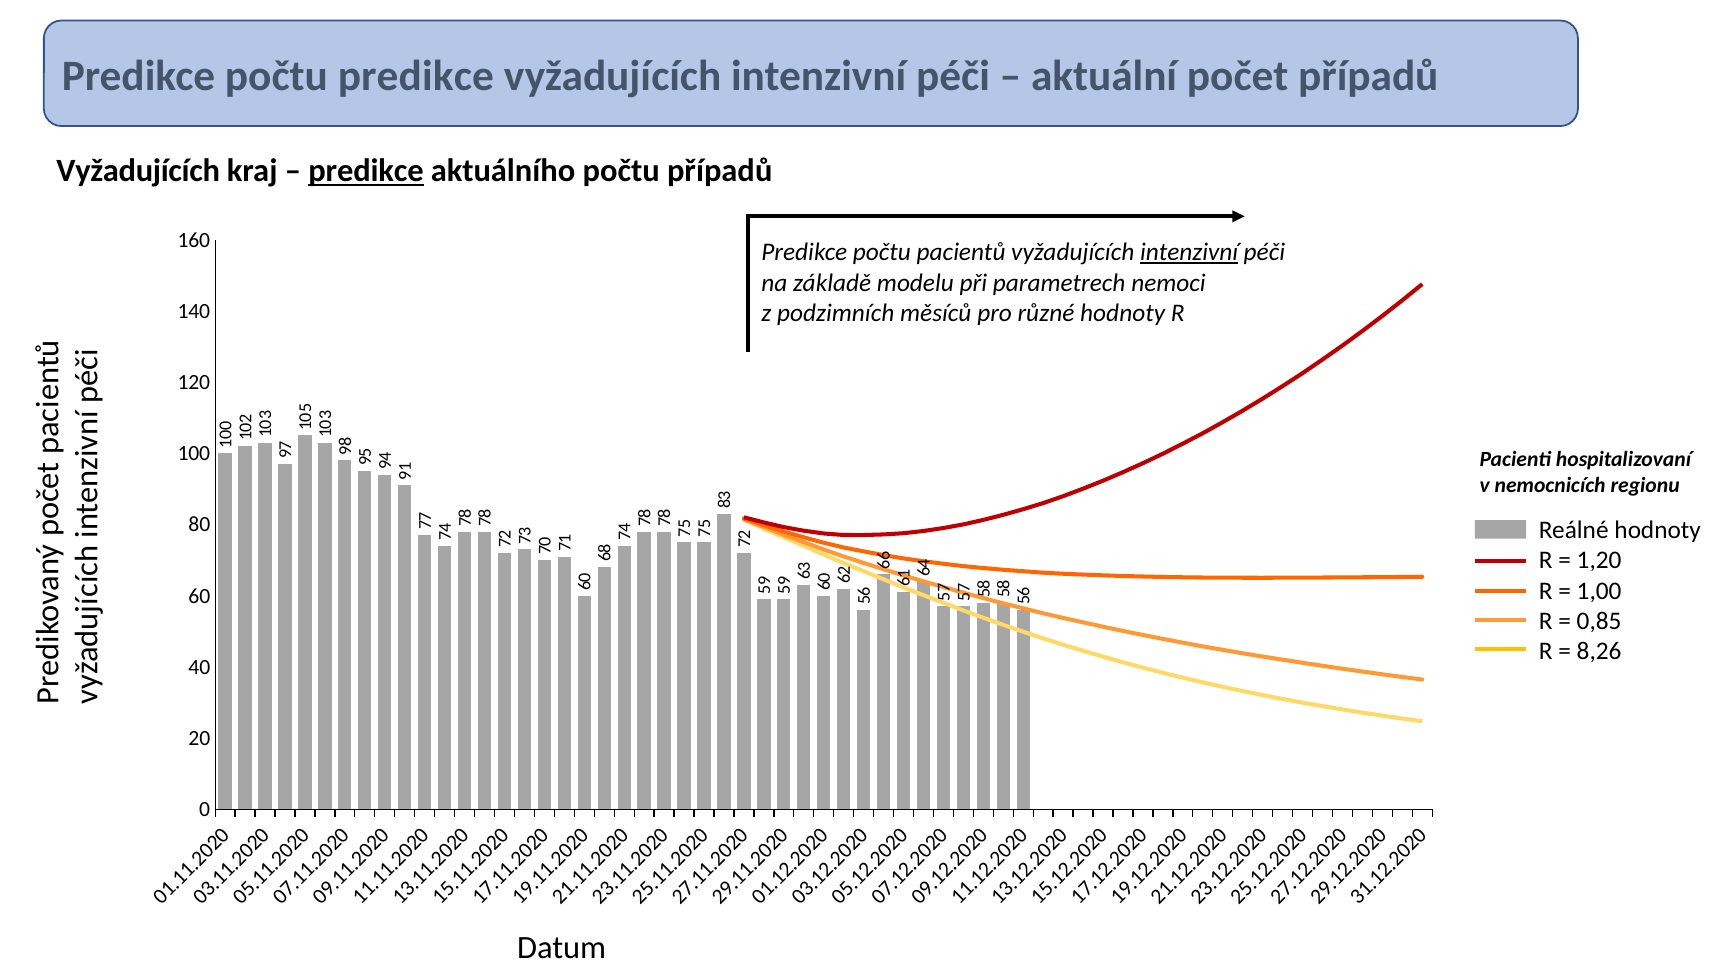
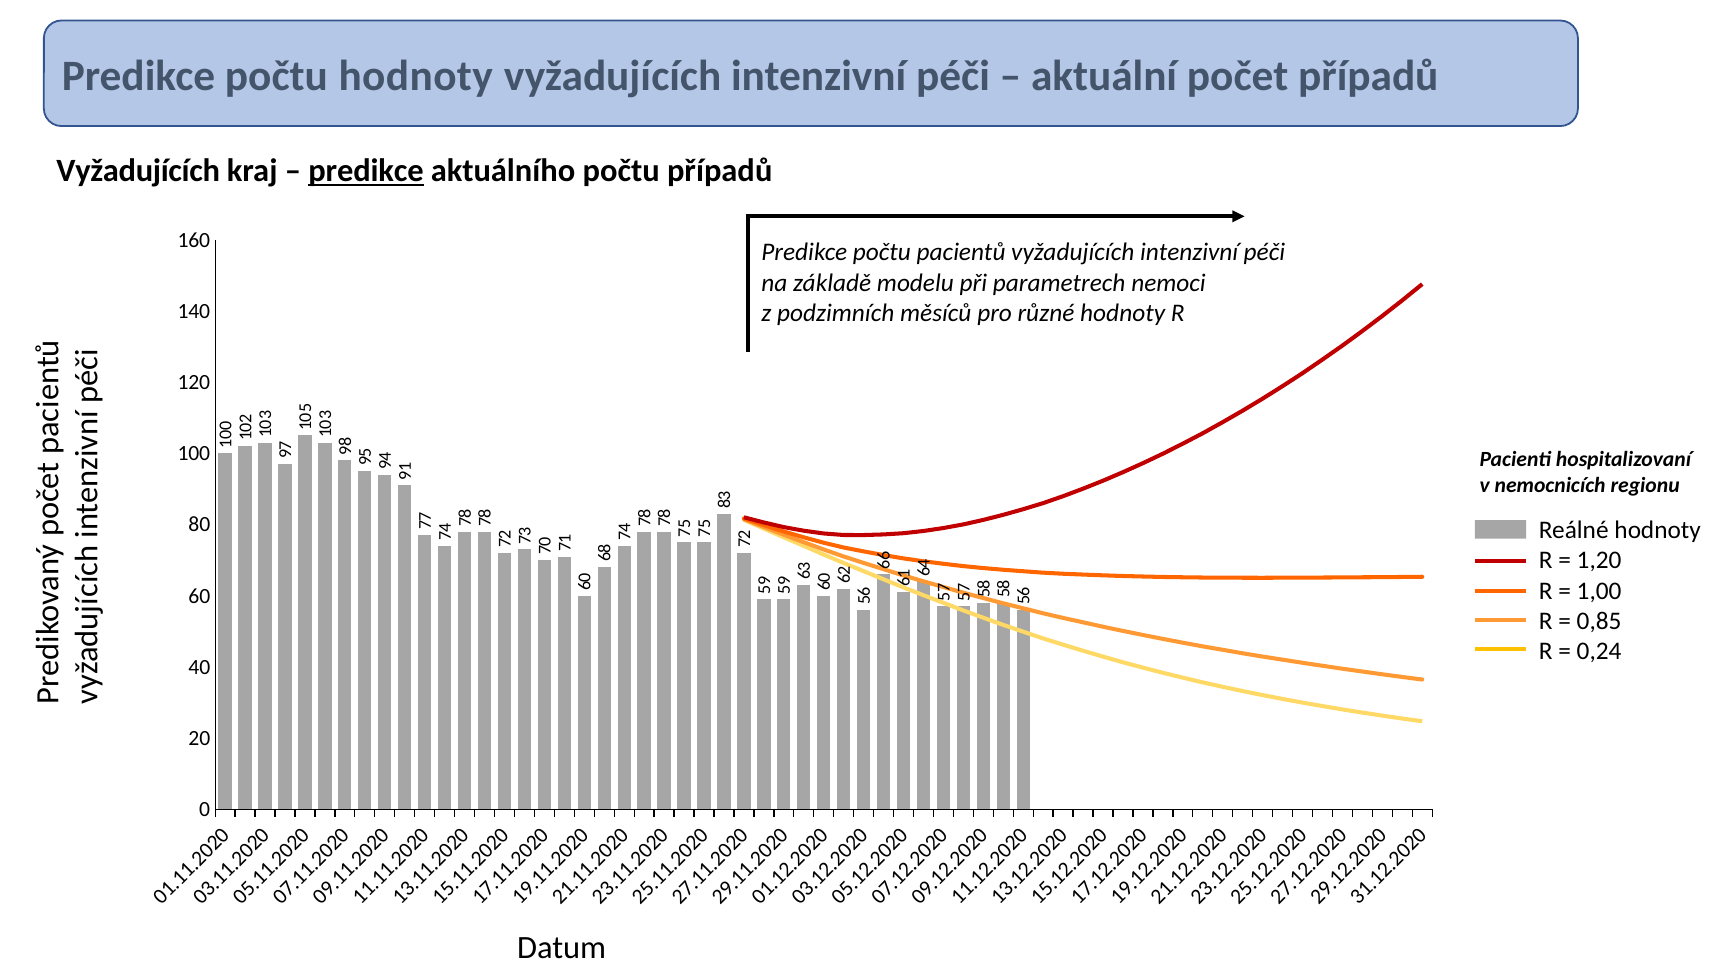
počtu predikce: predikce -> hodnoty
intenzivní at (1189, 252) underline: present -> none
8,26: 8,26 -> 0,24
